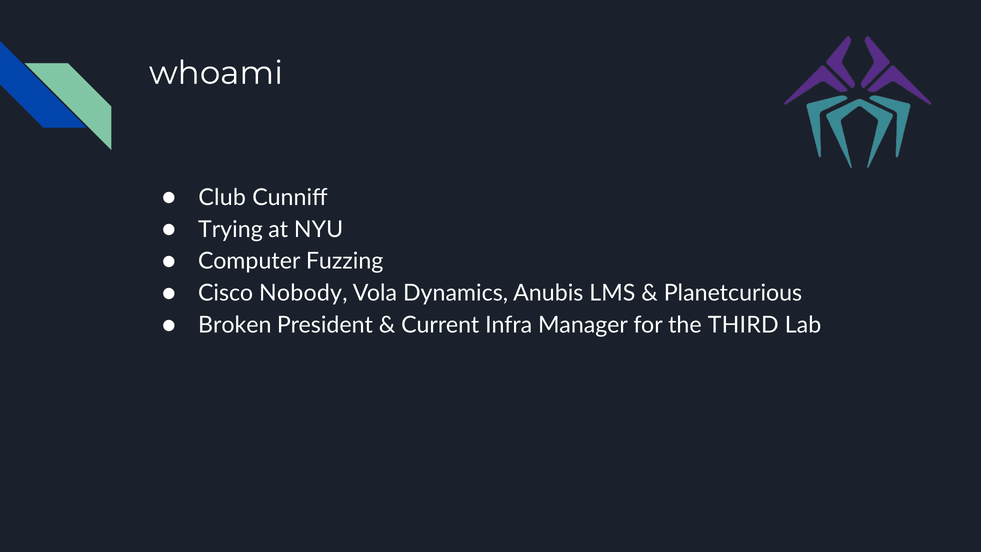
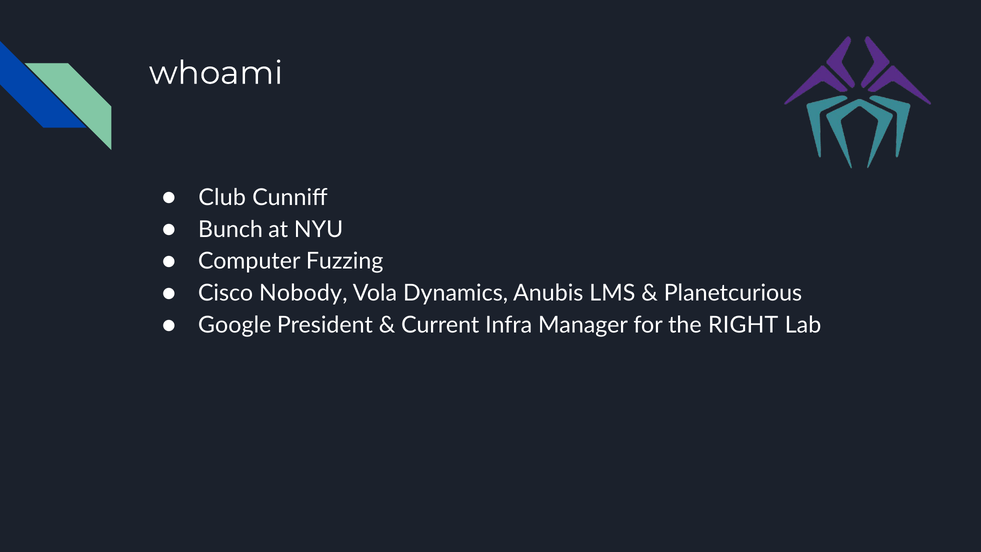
Trying: Trying -> Bunch
Broken: Broken -> Google
THIRD: THIRD -> RIGHT
